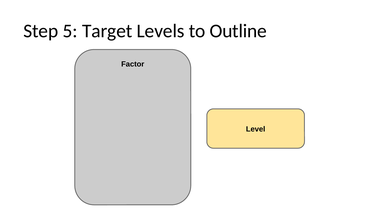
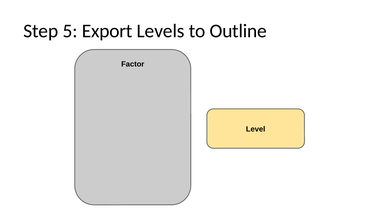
Target: Target -> Export
